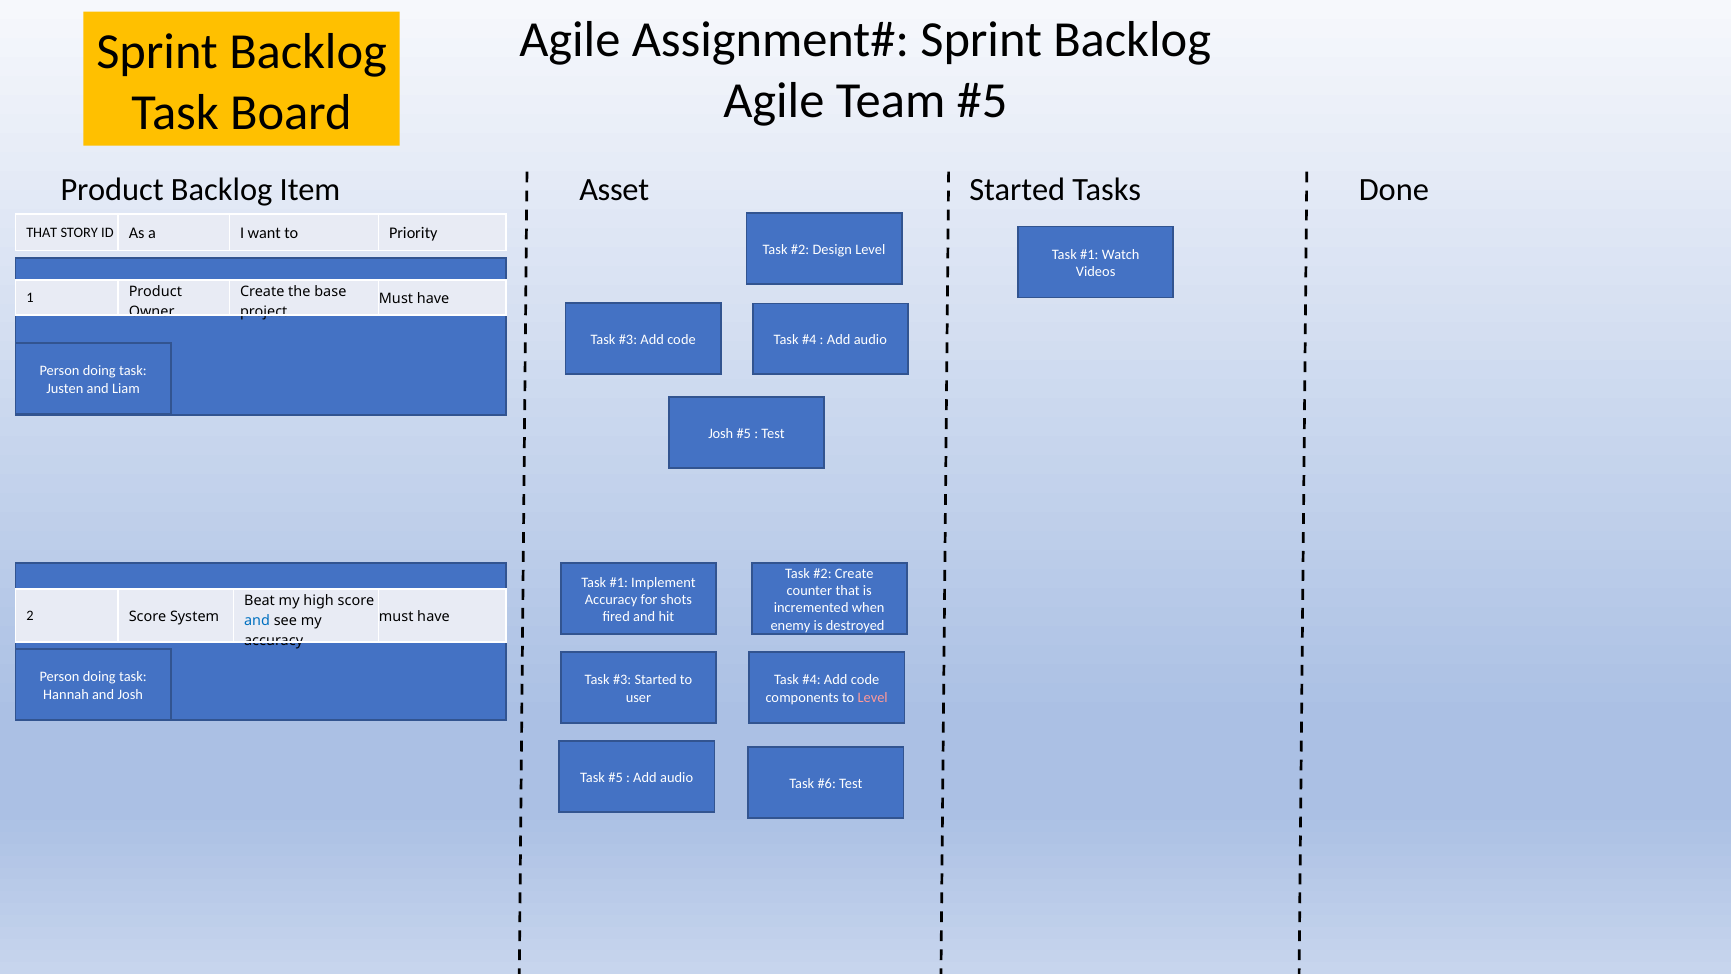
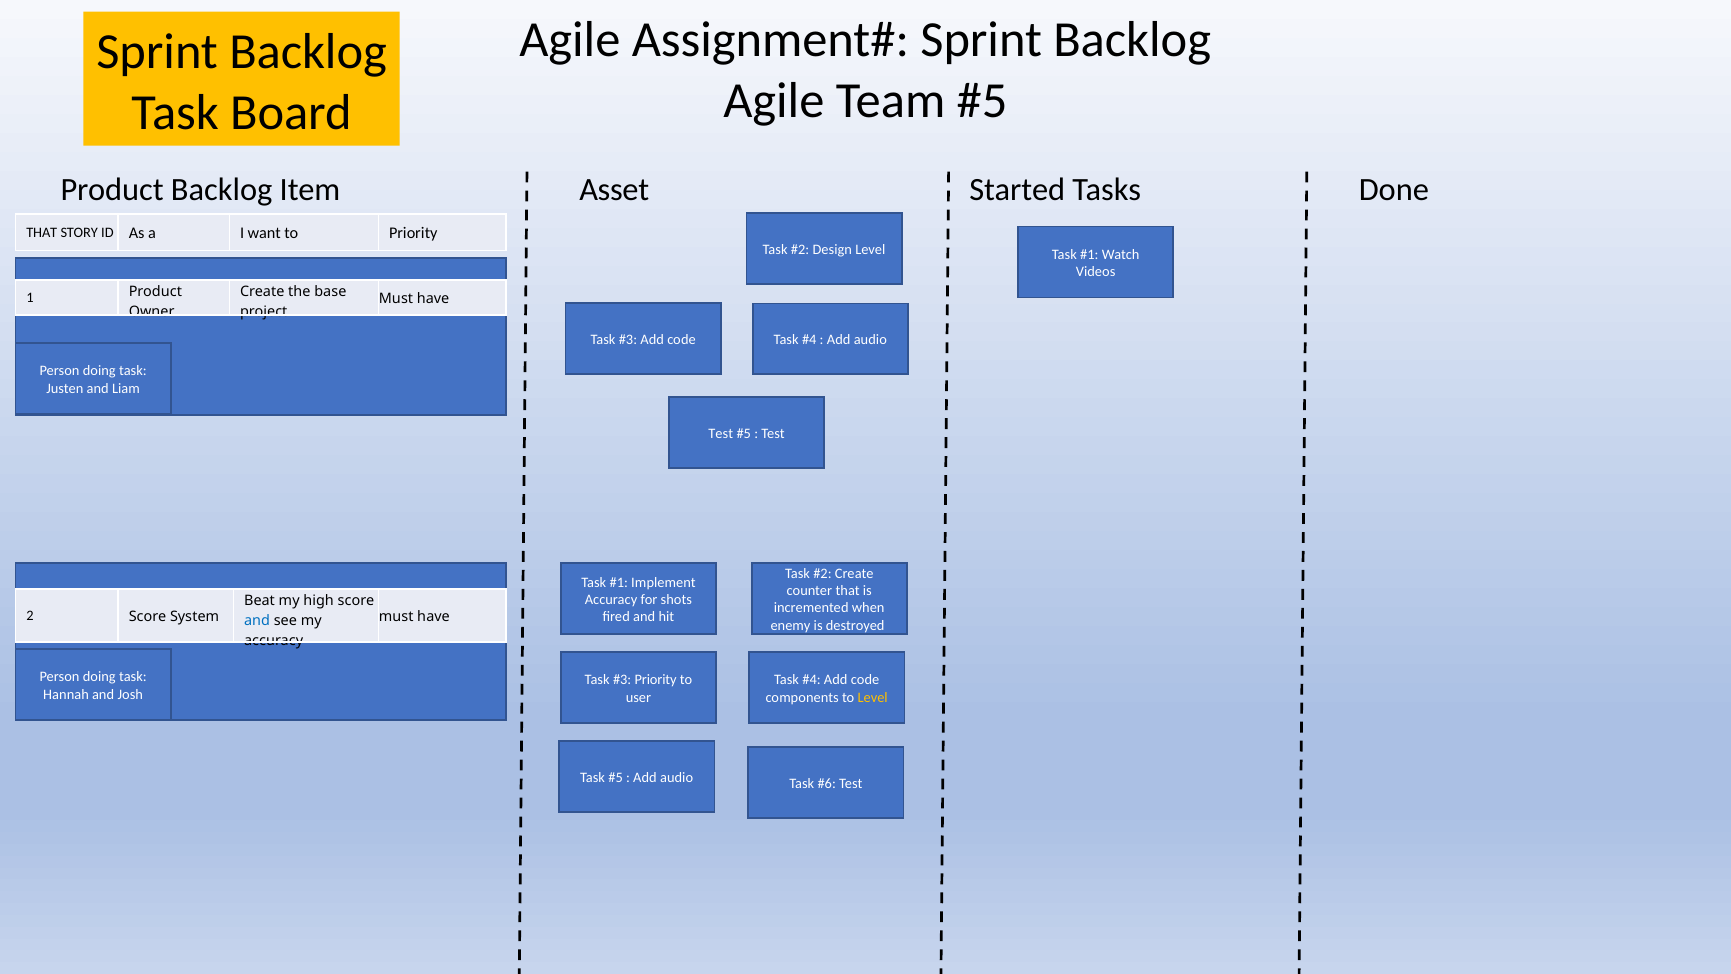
Josh at (721, 433): Josh -> Test
Started at (656, 680): Started -> Priority
Level at (873, 697) colour: pink -> yellow
